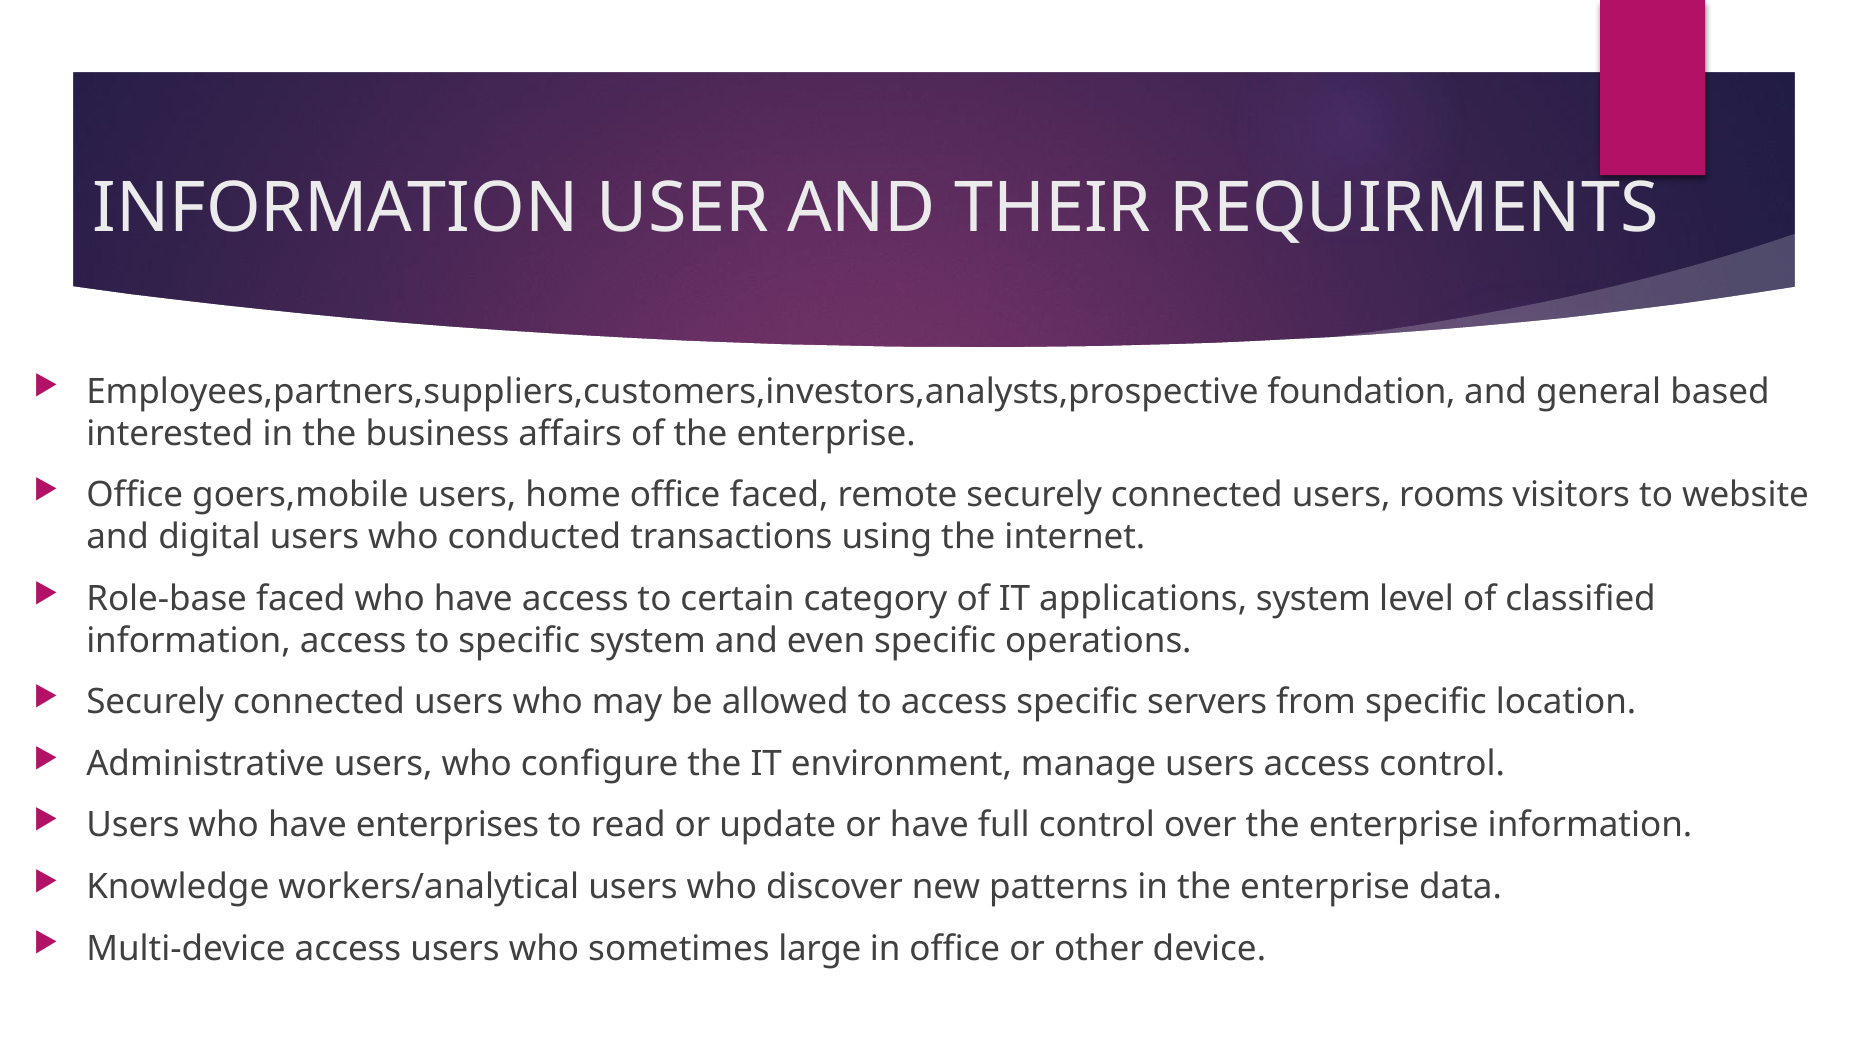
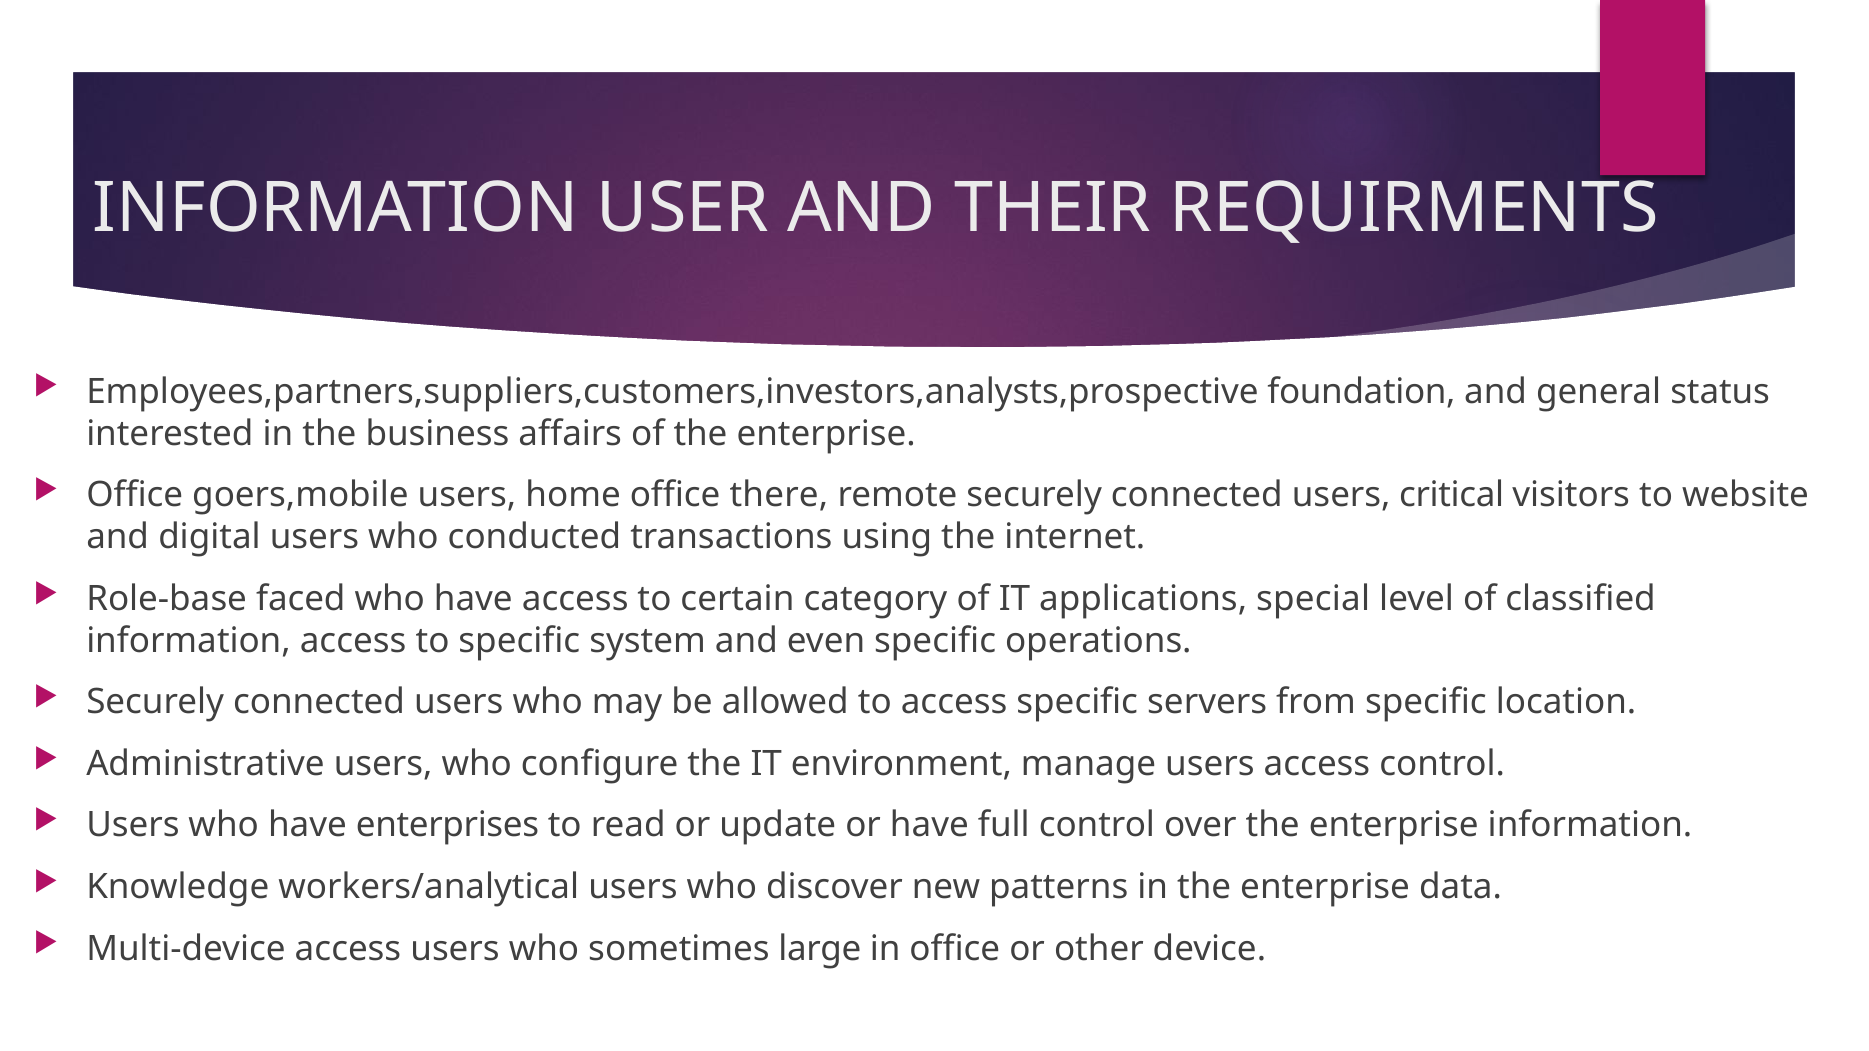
based: based -> status
office faced: faced -> there
rooms: rooms -> critical
applications system: system -> special
